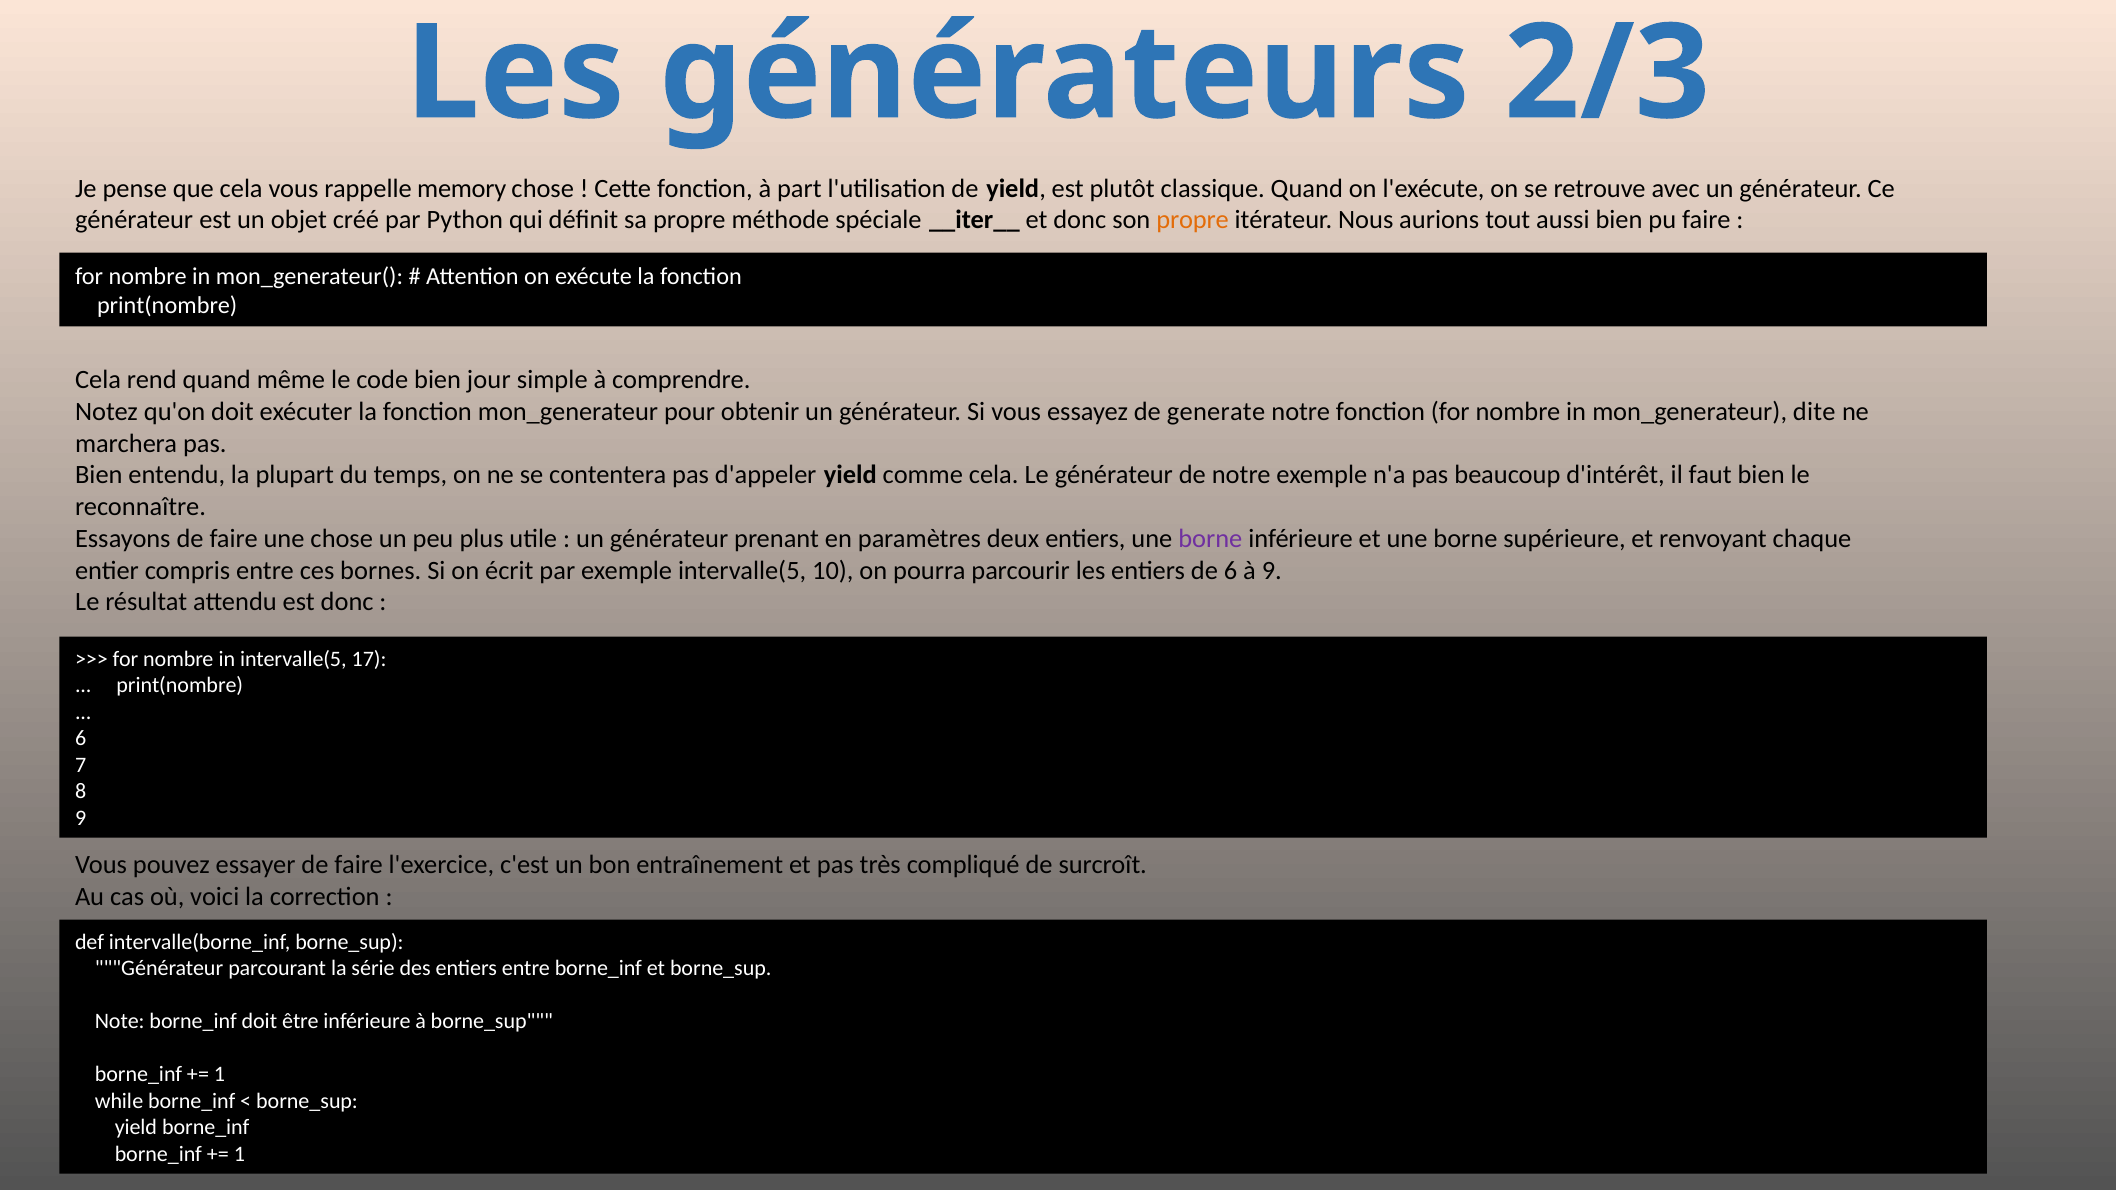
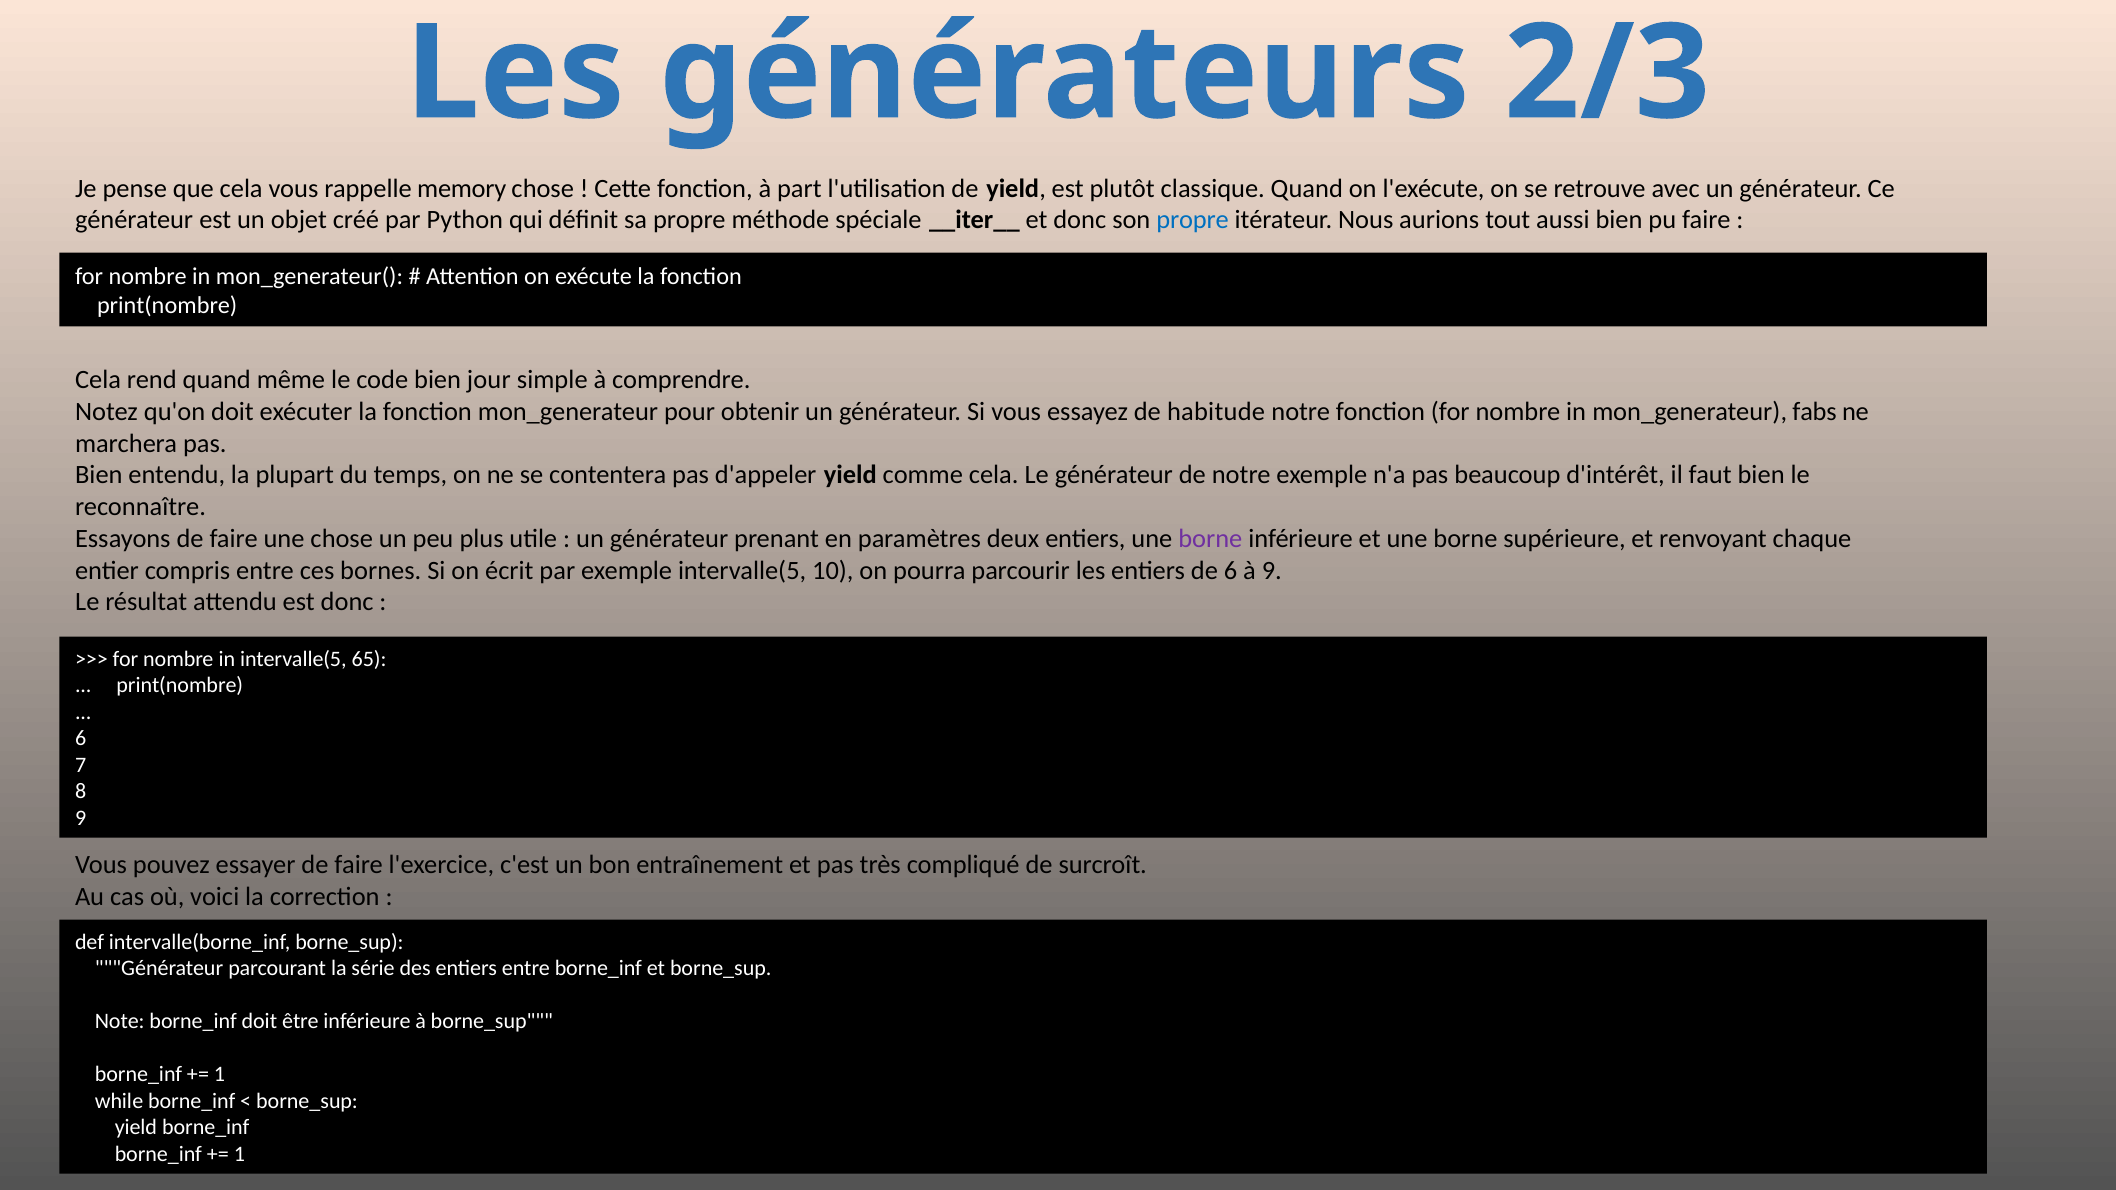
propre at (1193, 220) colour: orange -> blue
generate: generate -> habitude
dite: dite -> fabs
17: 17 -> 65
